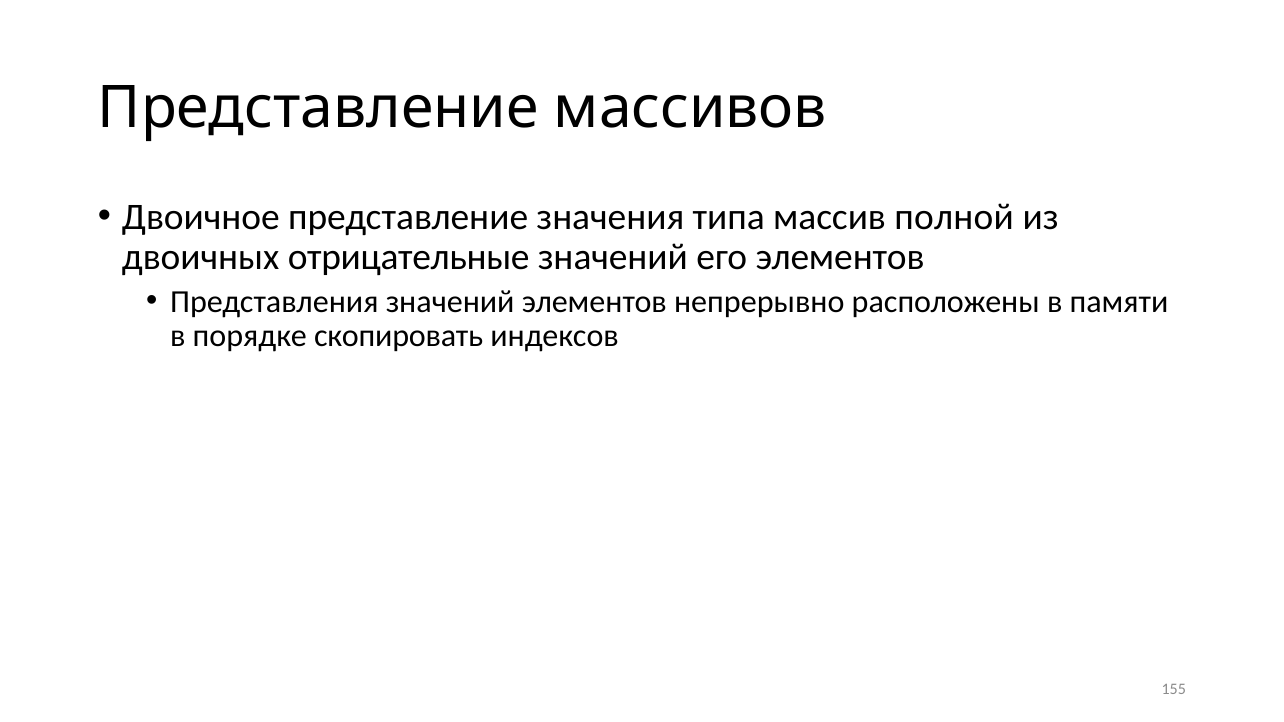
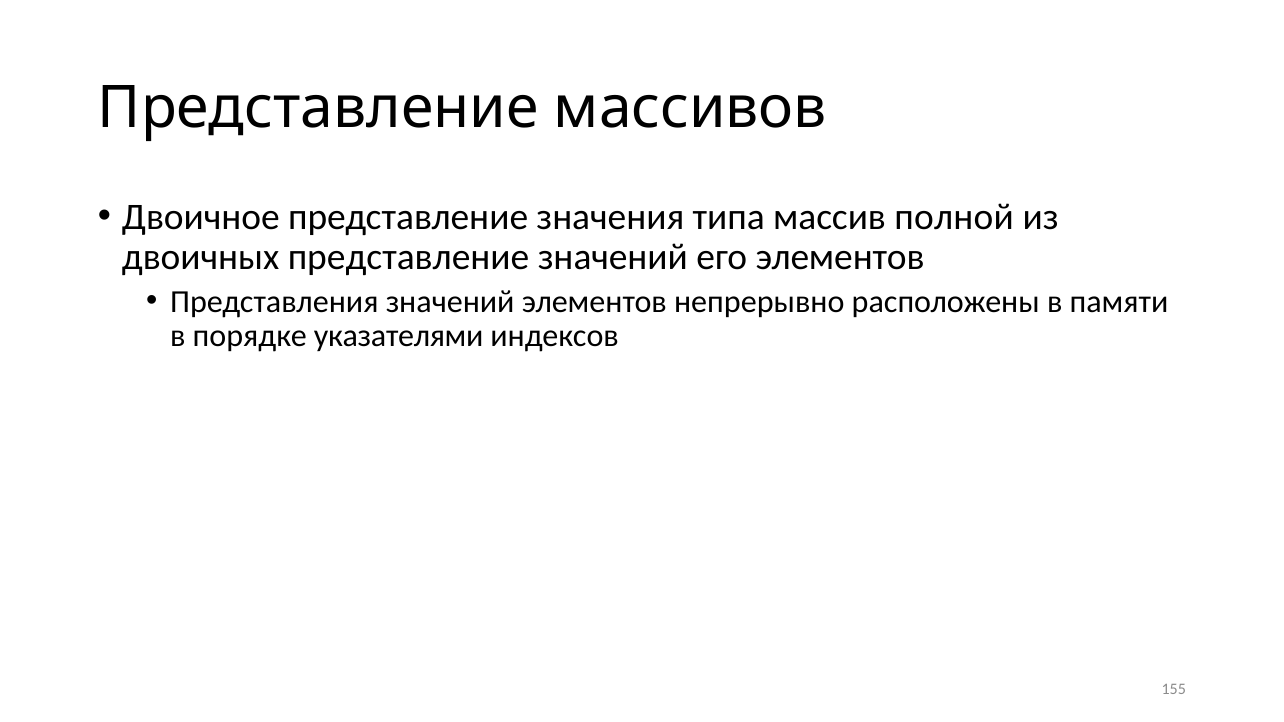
двоичных отрицательные: отрицательные -> представление
скопировать: скопировать -> указателями
